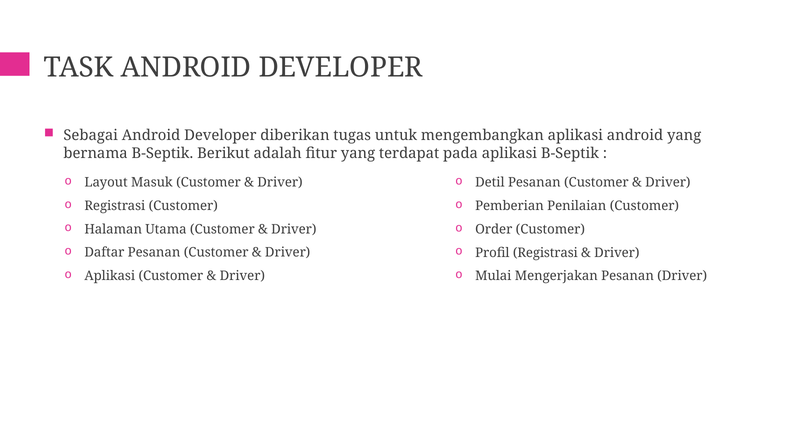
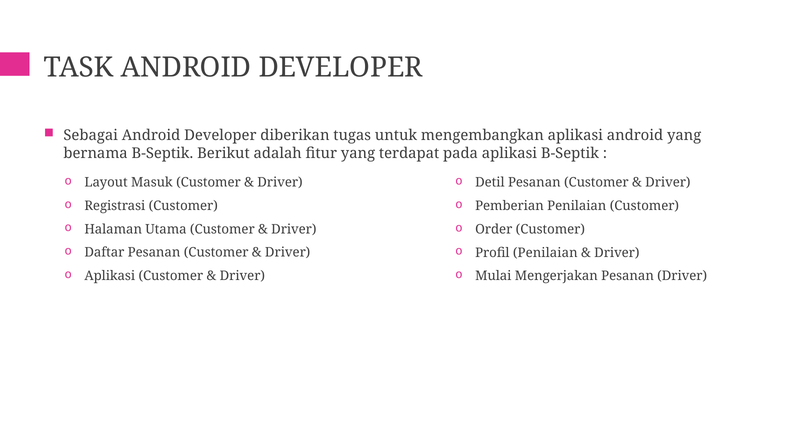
Profil Registrasi: Registrasi -> Penilaian
